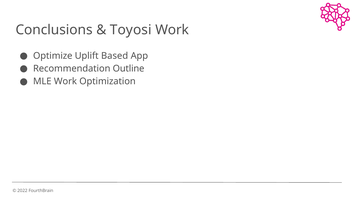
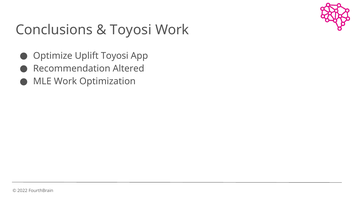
Uplift Based: Based -> Toyosi
Outline: Outline -> Altered
